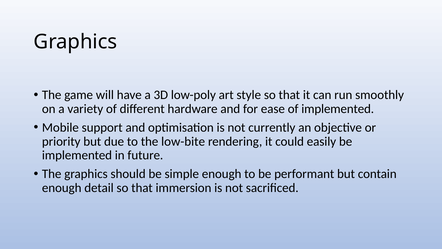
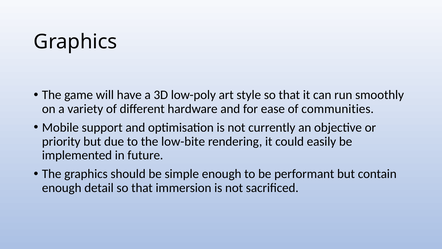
of implemented: implemented -> communities
